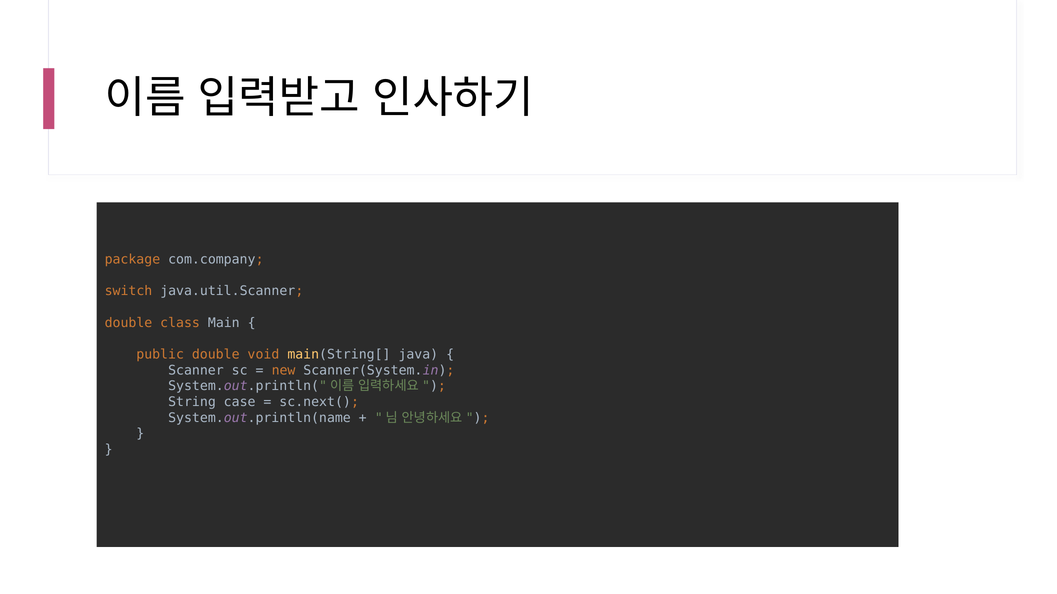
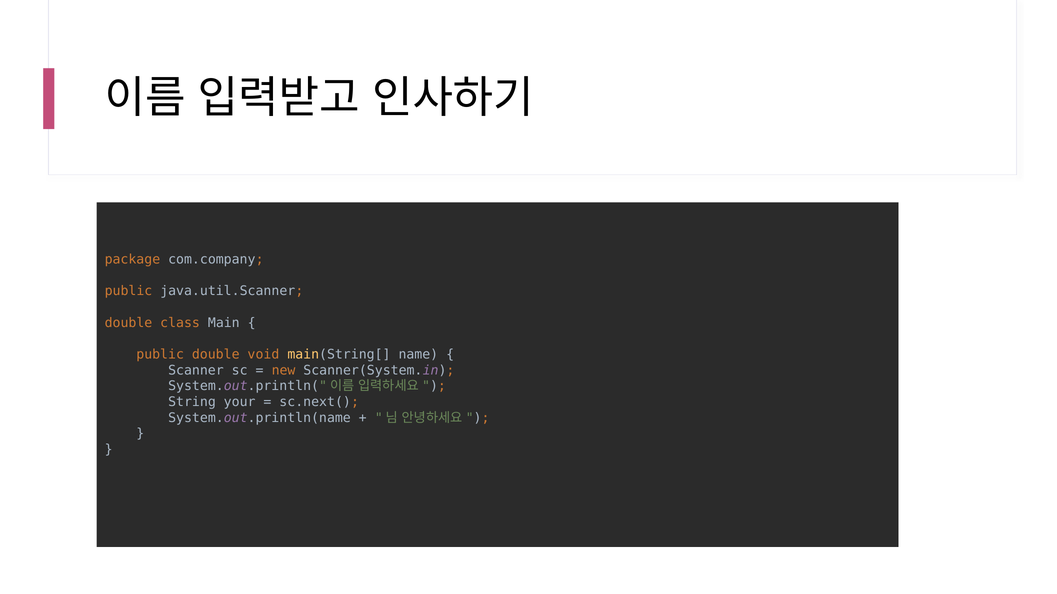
switch at (128, 291): switch -> public
java: java -> name
case: case -> your
